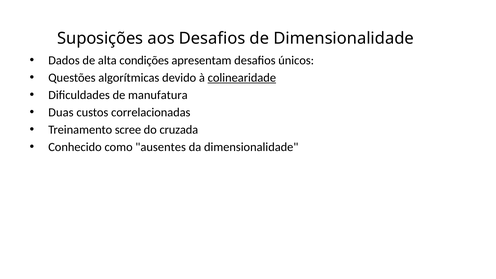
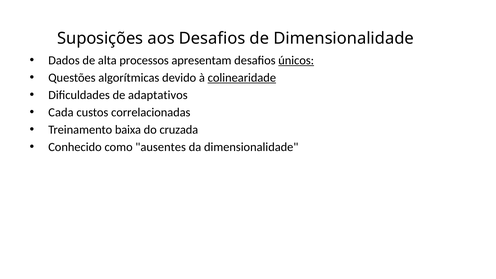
condições: condições -> processos
únicos underline: none -> present
manufatura: manufatura -> adaptativos
Duas: Duas -> Cada
scree: scree -> baixa
